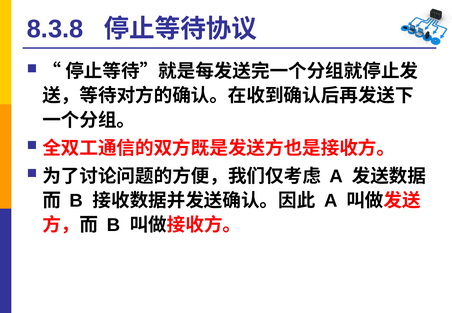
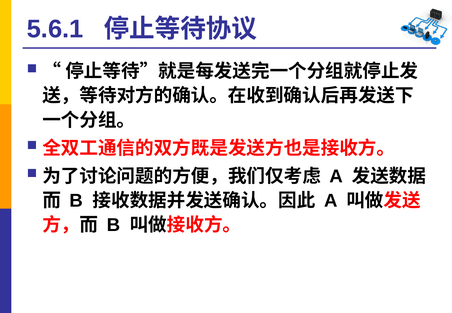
8.3.8: 8.3.8 -> 5.6.1
